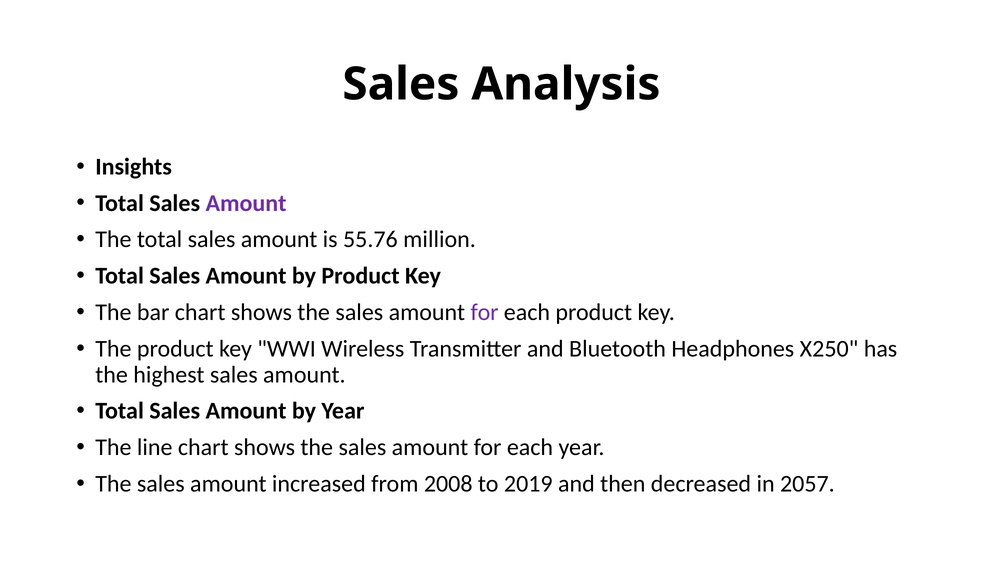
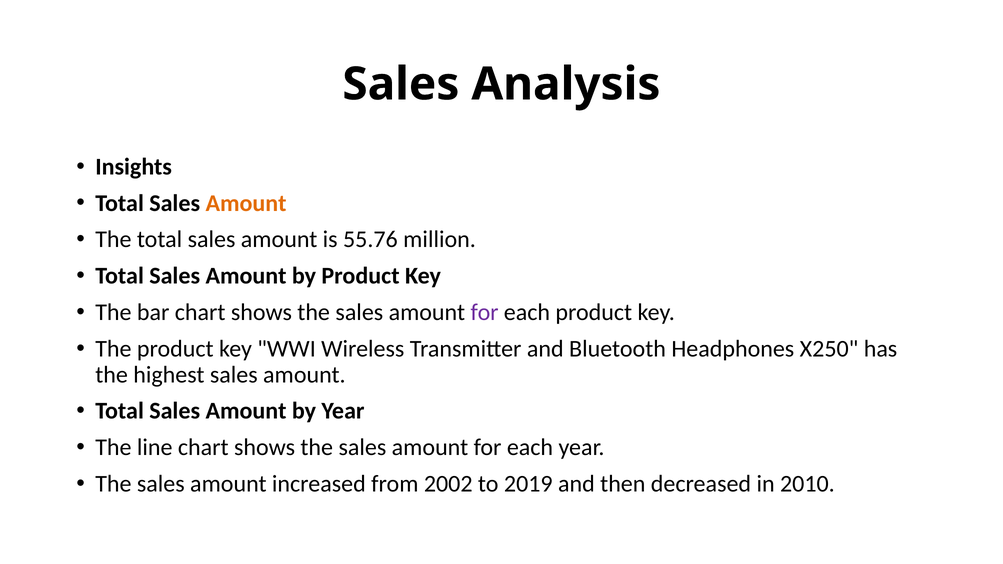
Amount at (246, 203) colour: purple -> orange
2008: 2008 -> 2002
2057: 2057 -> 2010
